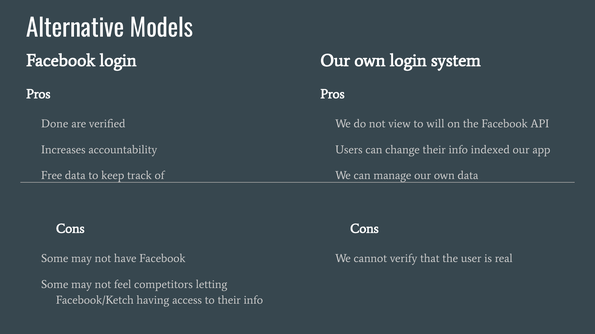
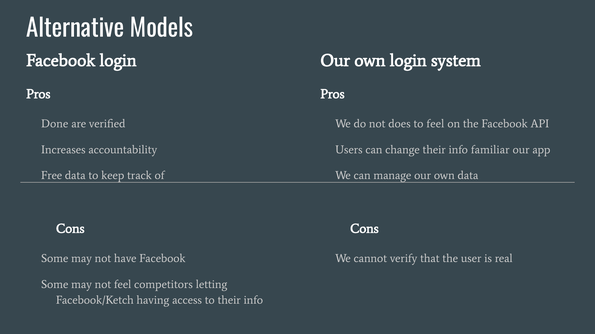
view: view -> does
to will: will -> feel
indexed: indexed -> familiar
